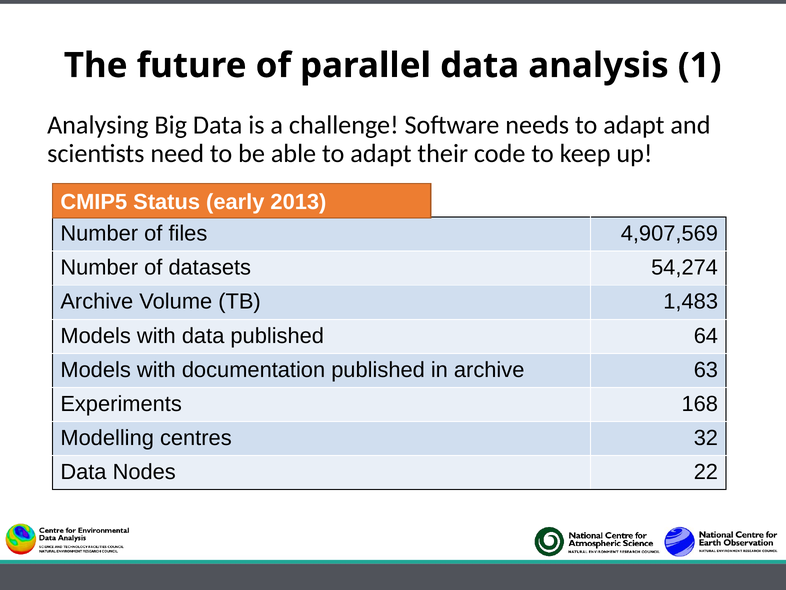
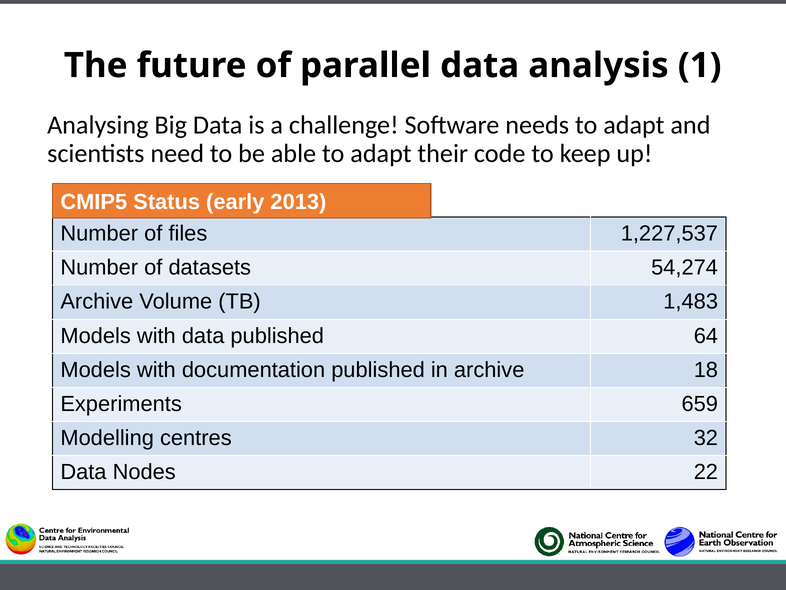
4,907,569: 4,907,569 -> 1,227,537
63: 63 -> 18
168: 168 -> 659
